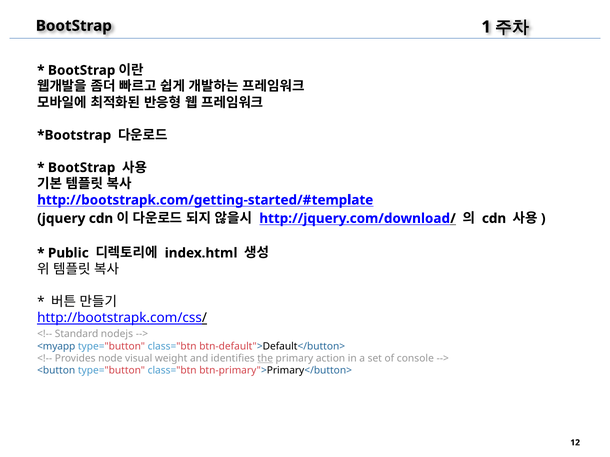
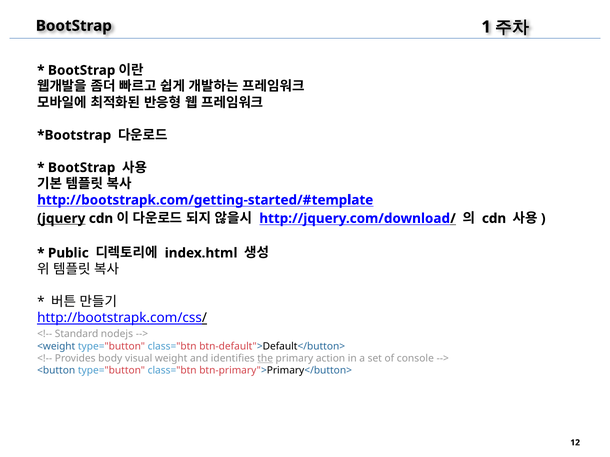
jquery underline: none -> present
<myapp: <myapp -> <weight
node: node -> body
